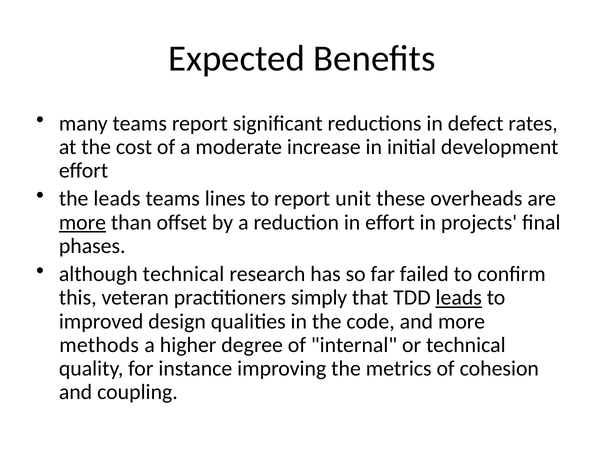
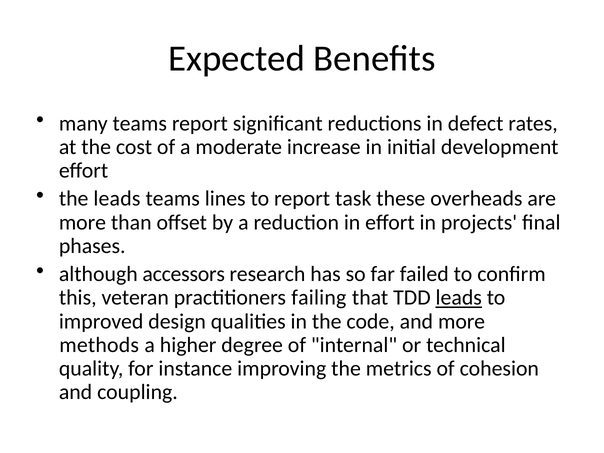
unit: unit -> task
more at (82, 222) underline: present -> none
although technical: technical -> accessors
simply: simply -> failing
